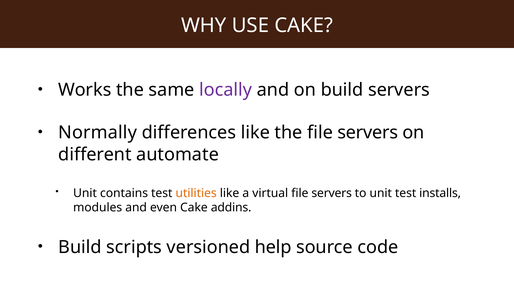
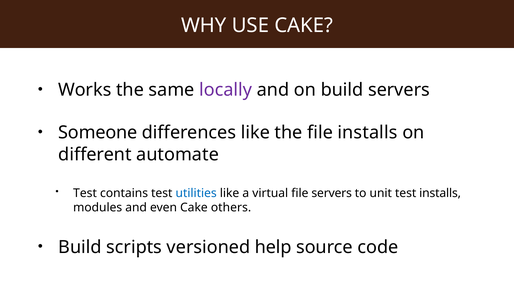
Normally: Normally -> Someone
the file servers: servers -> installs
Unit at (85, 193): Unit -> Test
utilities colour: orange -> blue
addins: addins -> others
